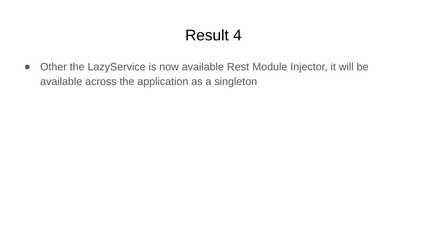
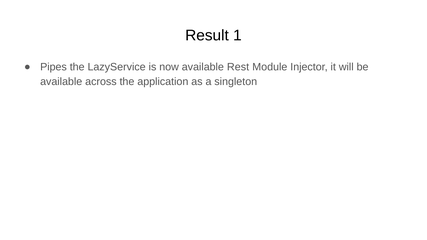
4: 4 -> 1
Other: Other -> Pipes
